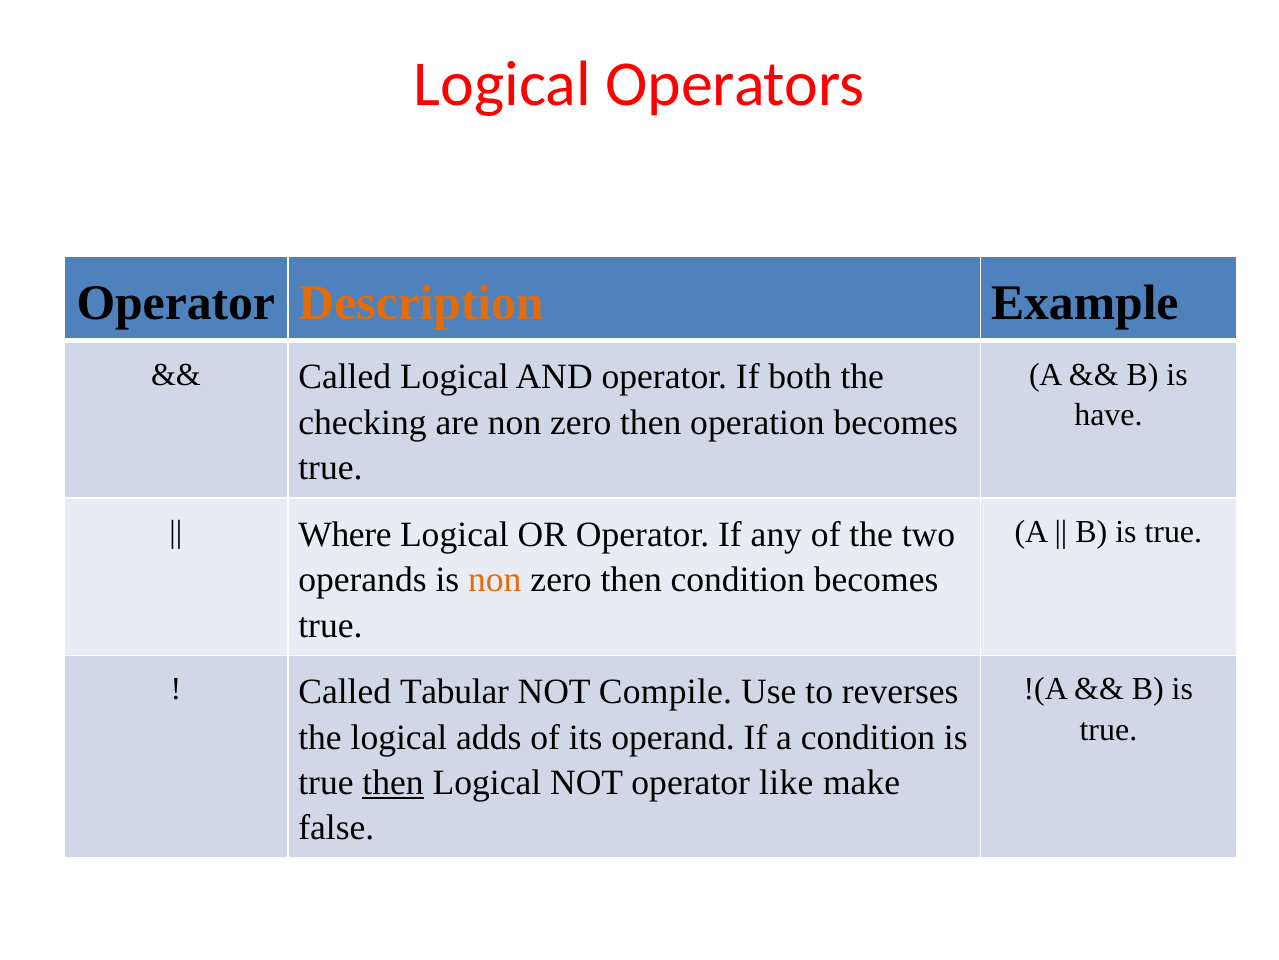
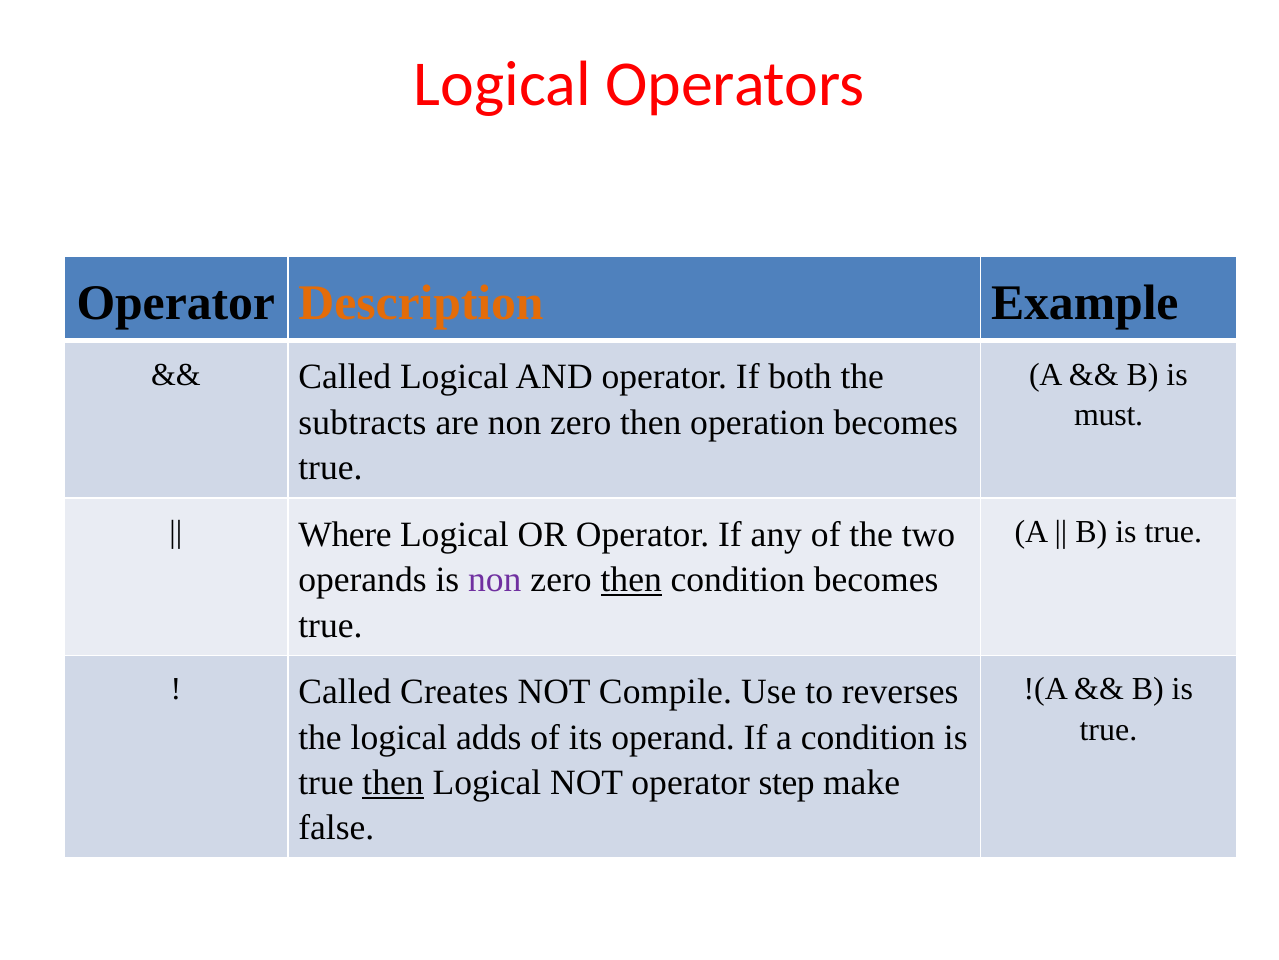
have: have -> must
checking: checking -> subtracts
non at (495, 579) colour: orange -> purple
then at (631, 579) underline: none -> present
Tabular: Tabular -> Creates
like: like -> step
